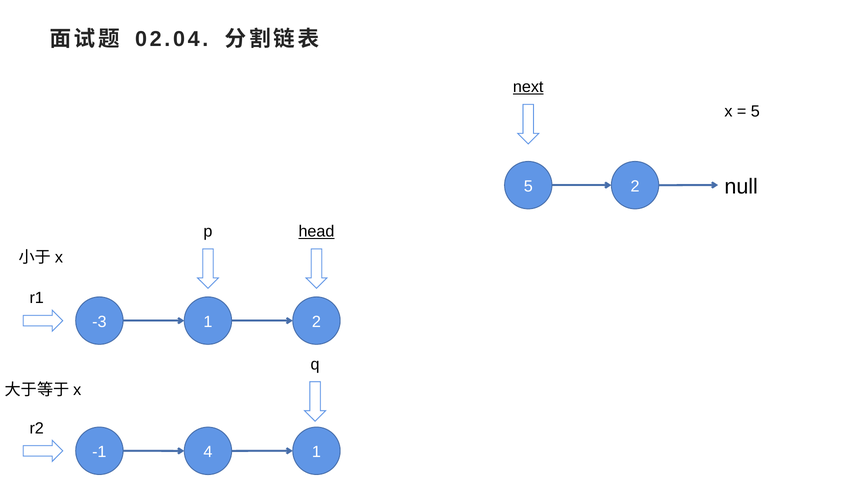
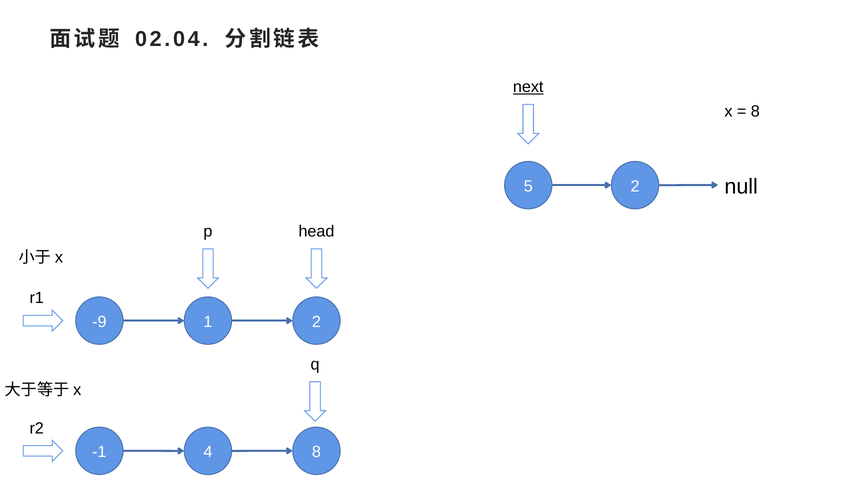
5 at (755, 111): 5 -> 8
head underline: present -> none
-3: -3 -> -9
4 1: 1 -> 8
